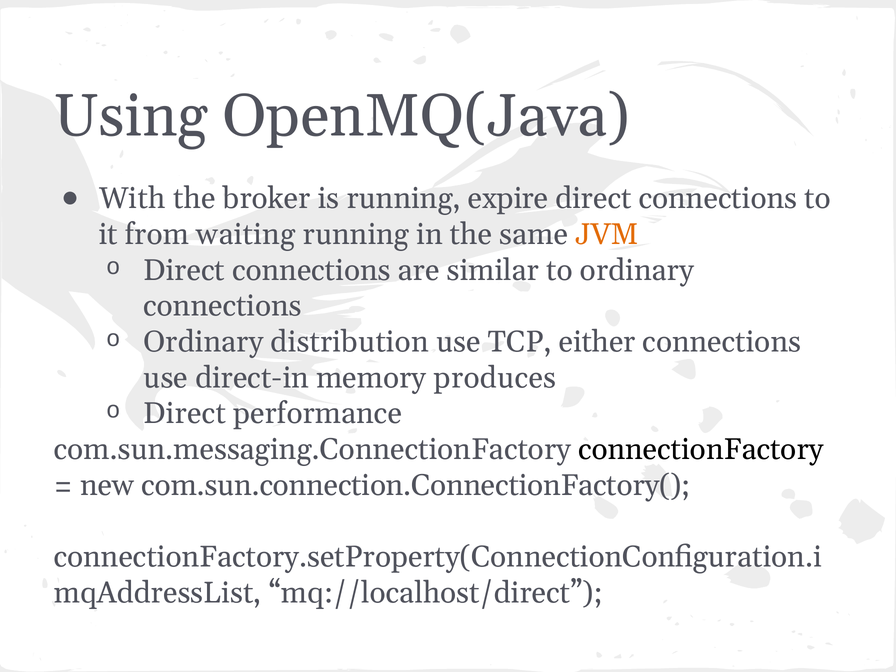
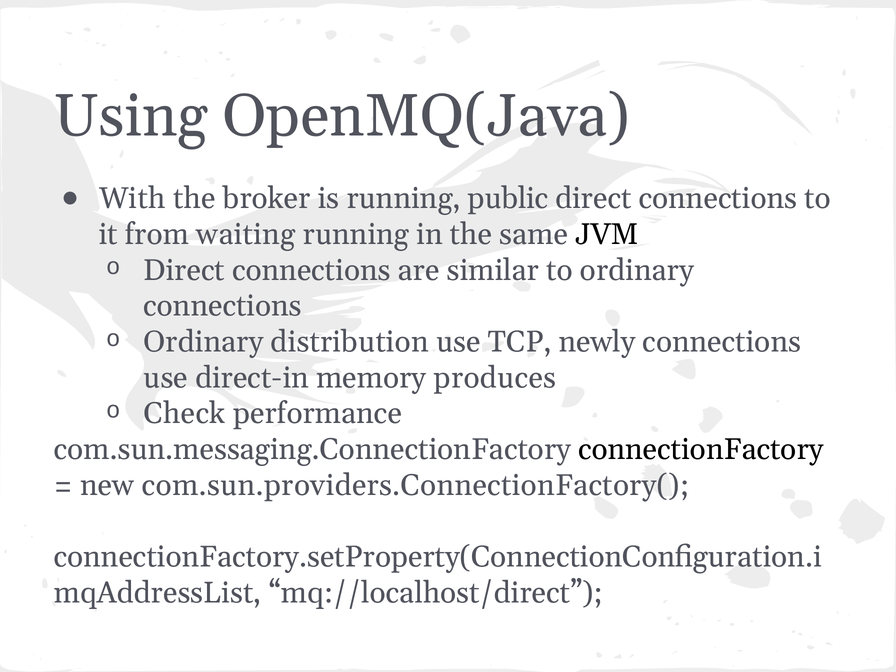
expire: expire -> public
JVM colour: orange -> black
either: either -> newly
Direct at (185, 414): Direct -> Check
com.sun.connection.ConnectionFactory(: com.sun.connection.ConnectionFactory( -> com.sun.providers.ConnectionFactory(
